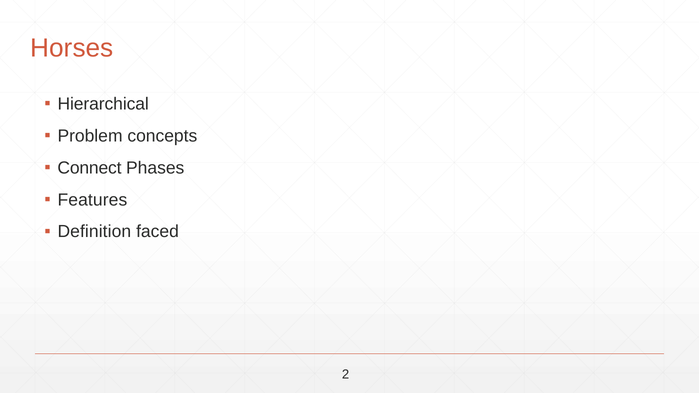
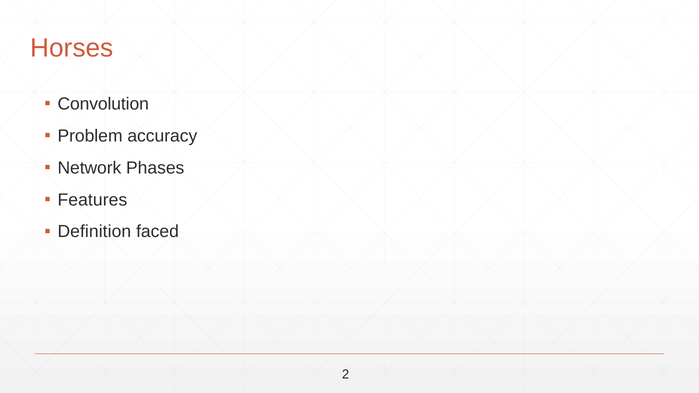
Hierarchical: Hierarchical -> Convolution
concepts: concepts -> accuracy
Connect: Connect -> Network
